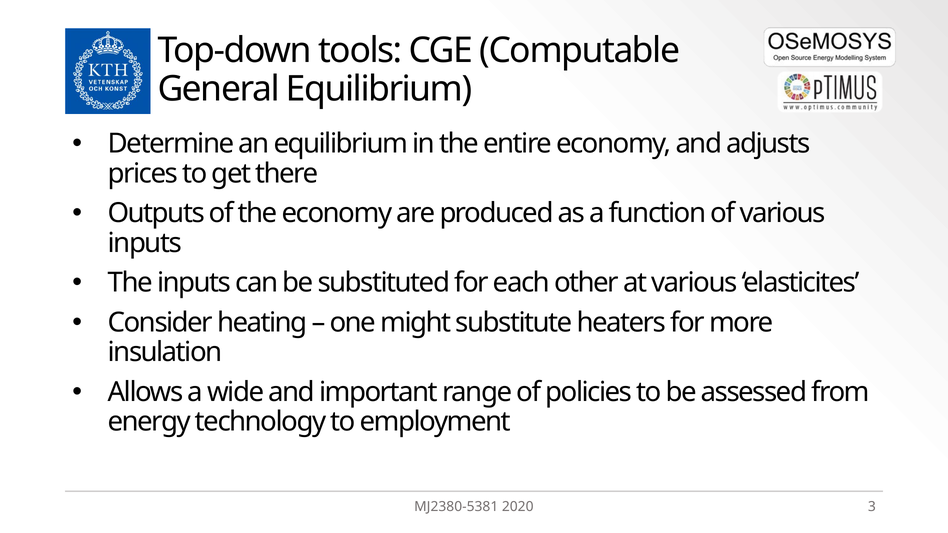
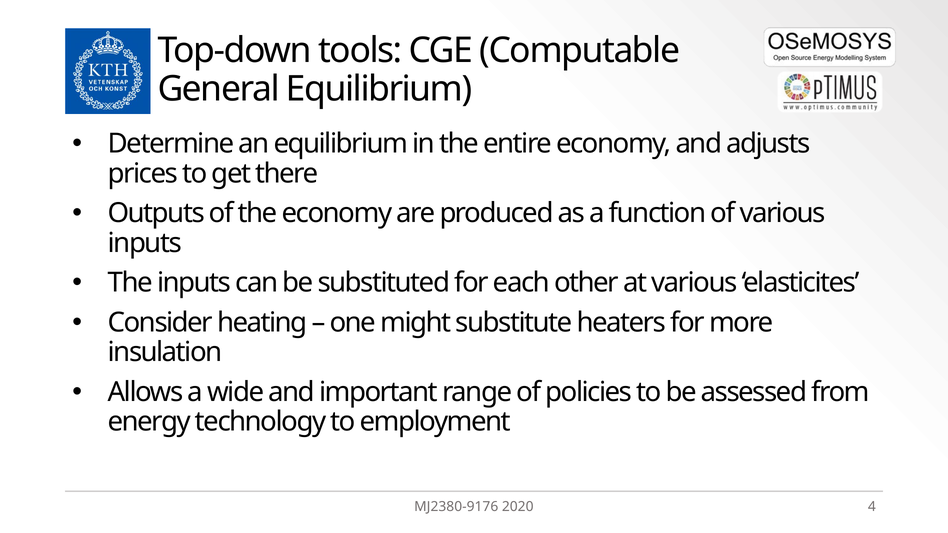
MJ2380-5381: MJ2380-5381 -> MJ2380-9176
3: 3 -> 4
